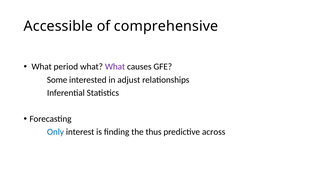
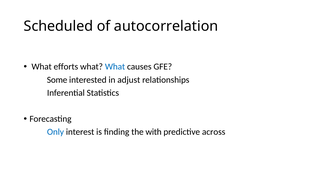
Accessible: Accessible -> Scheduled
comprehensive: comprehensive -> autocorrelation
period: period -> efforts
What at (115, 67) colour: purple -> blue
thus: thus -> with
